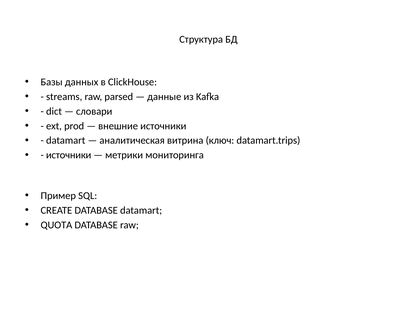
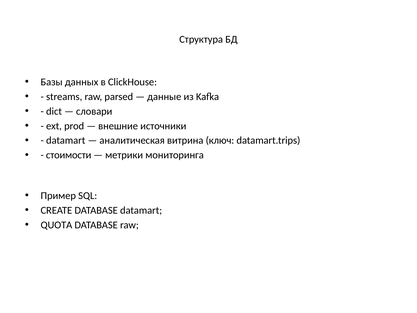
источники at (69, 155): источники -> стоимости
